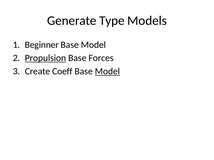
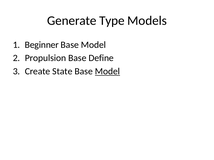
Propulsion underline: present -> none
Forces: Forces -> Define
Coeff: Coeff -> State
